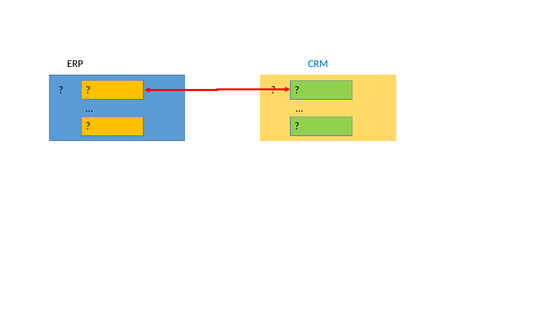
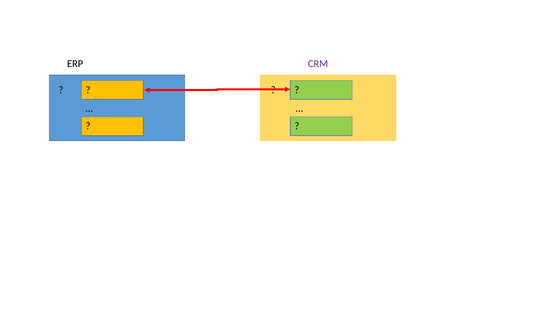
CRM colour: blue -> purple
